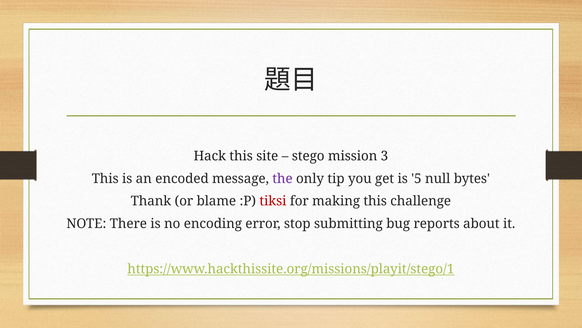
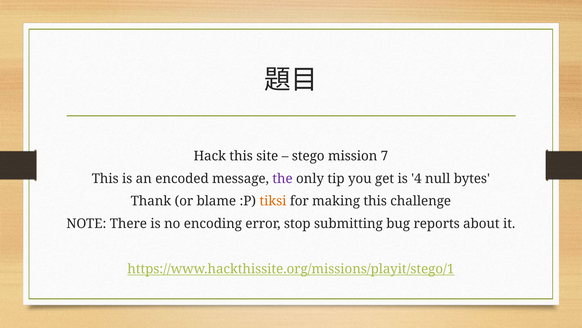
3: 3 -> 7
5: 5 -> 4
tiksi colour: red -> orange
